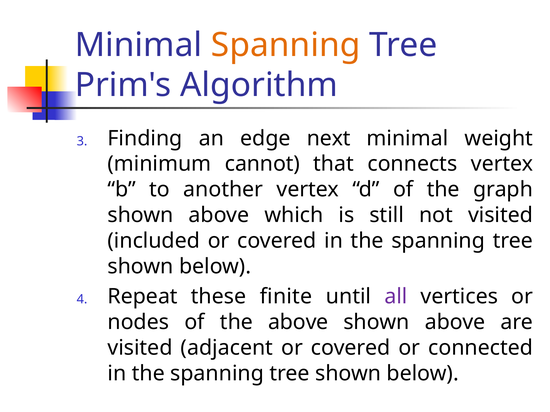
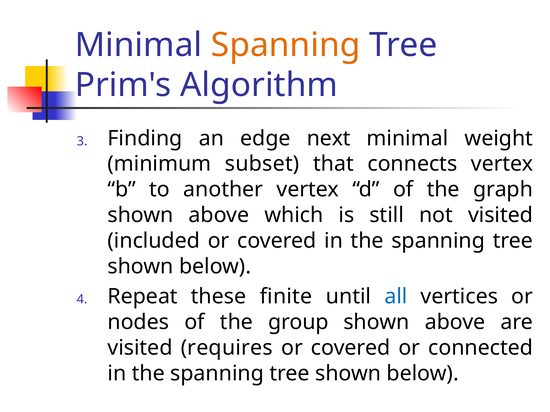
cannot: cannot -> subset
all colour: purple -> blue
the above: above -> group
adjacent: adjacent -> requires
